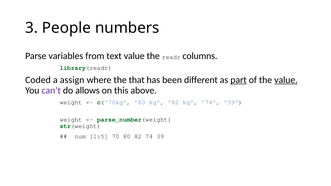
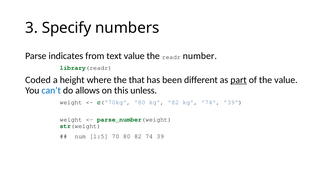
People: People -> Specify
variables: variables -> indicates
columns: columns -> number
assign: assign -> height
value at (286, 80) underline: present -> none
can’t colour: purple -> blue
above: above -> unless
